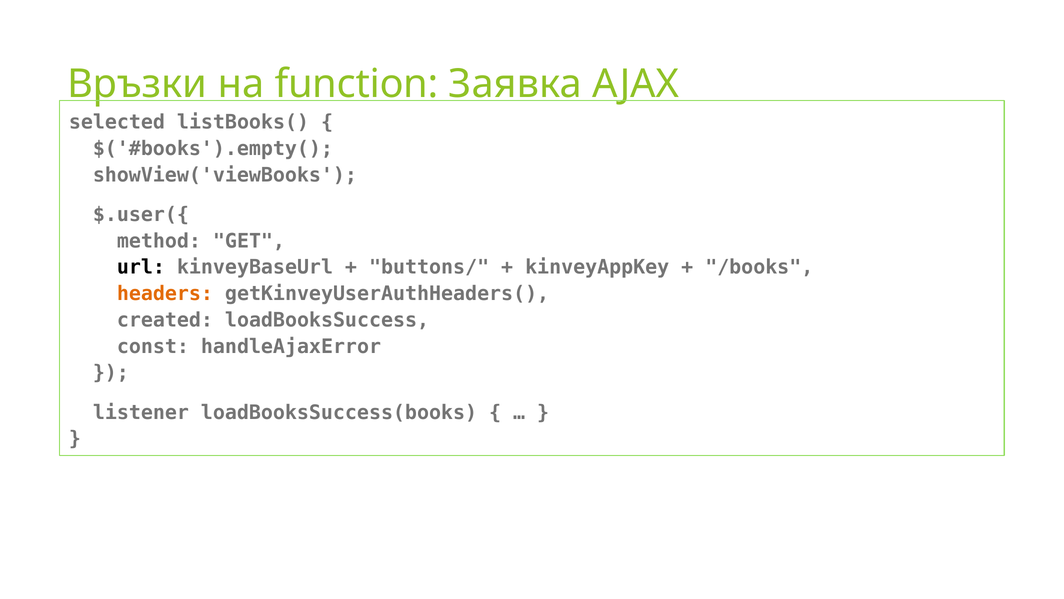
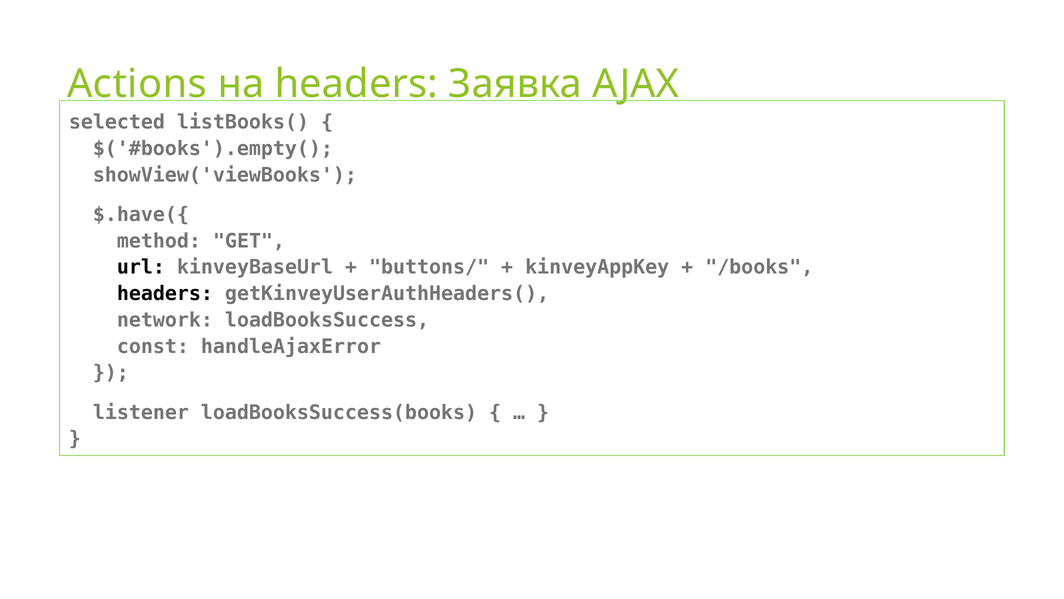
Връзки: Връзки -> Actions
на function: function -> headers
$.user({: $.user({ -> $.have({
headers at (165, 294) colour: orange -> black
created: created -> network
